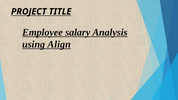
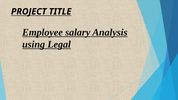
Align: Align -> Legal
